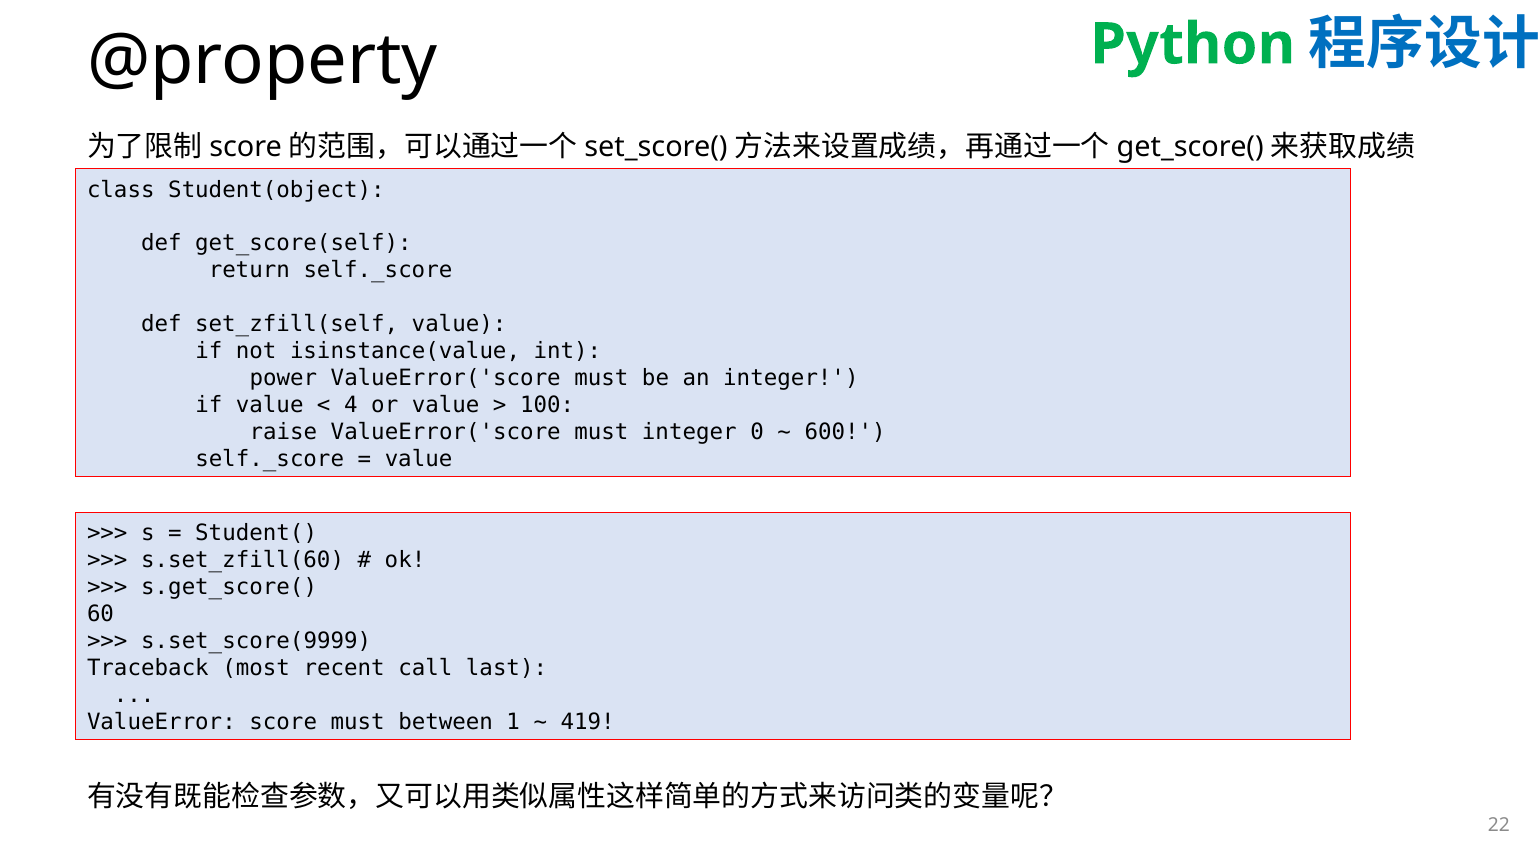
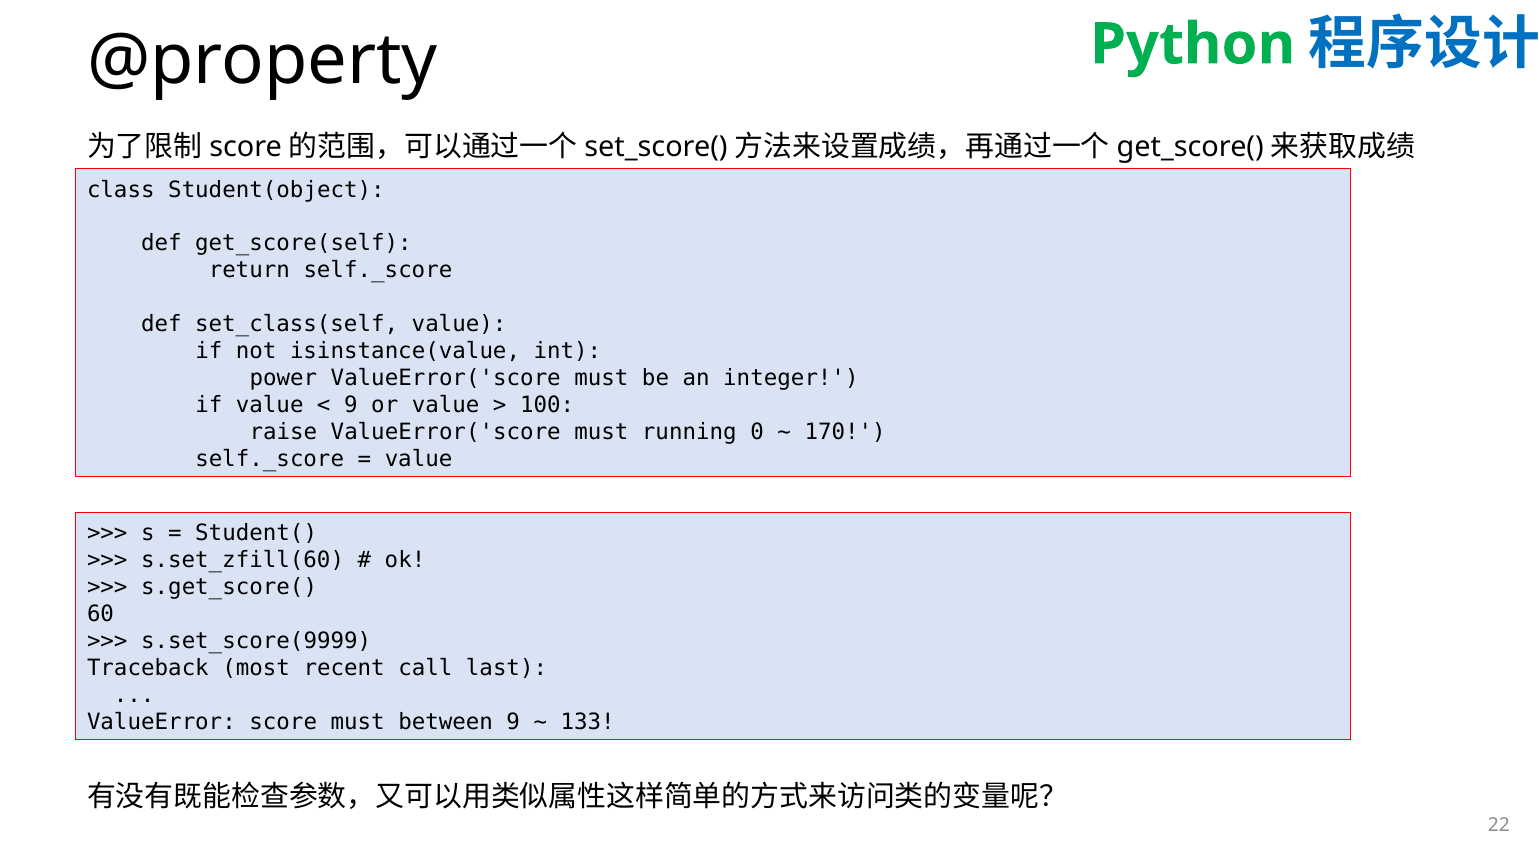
set_zfill(self: set_zfill(self -> set_class(self
4 at (351, 405): 4 -> 9
must integer: integer -> running
600: 600 -> 170
between 1: 1 -> 9
419: 419 -> 133
